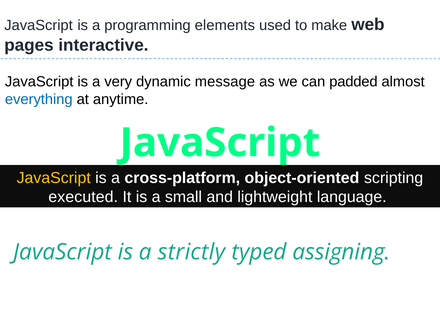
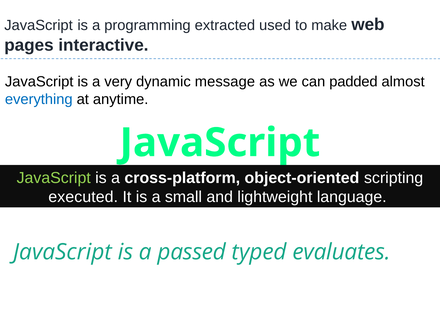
elements: elements -> extracted
JavaScript at (54, 178) colour: yellow -> light green
strictly: strictly -> passed
assigning: assigning -> evaluates
